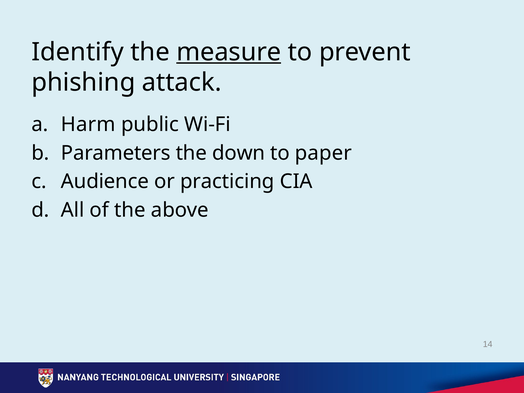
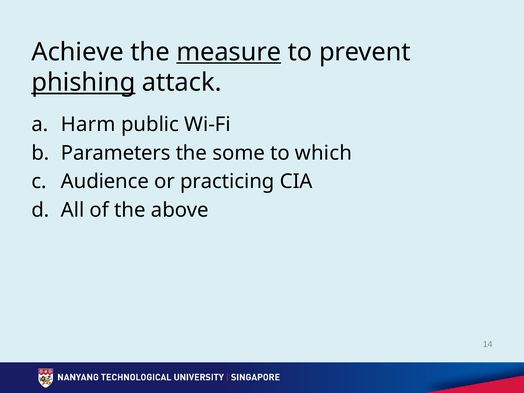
Identify: Identify -> Achieve
phishing underline: none -> present
down: down -> some
paper: paper -> which
